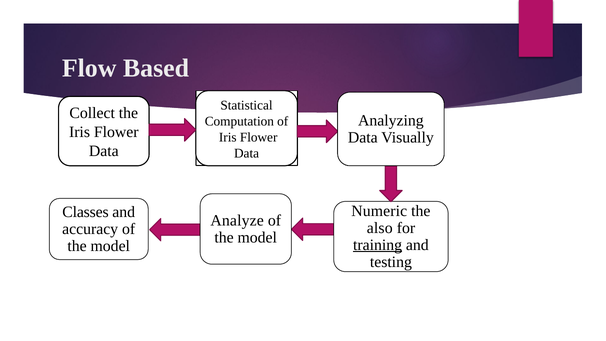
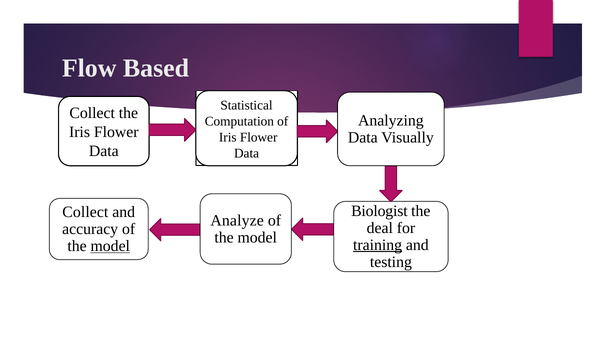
Numeric: Numeric -> Biologist
Classes at (85, 212): Classes -> Collect
also: also -> deal
model at (110, 246) underline: none -> present
